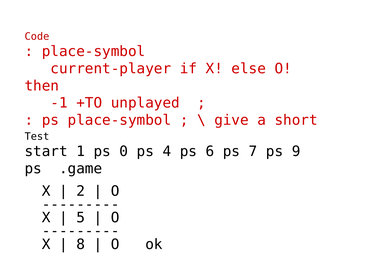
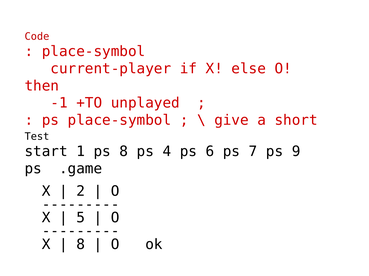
ps 0: 0 -> 8
